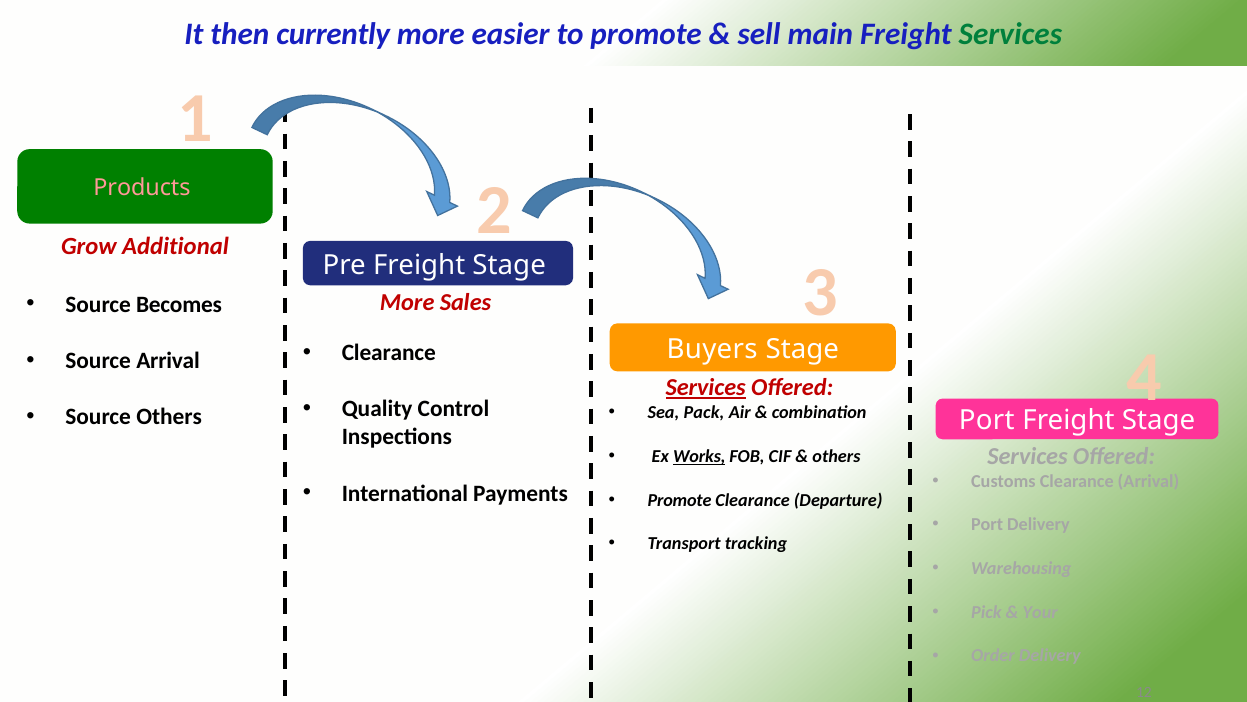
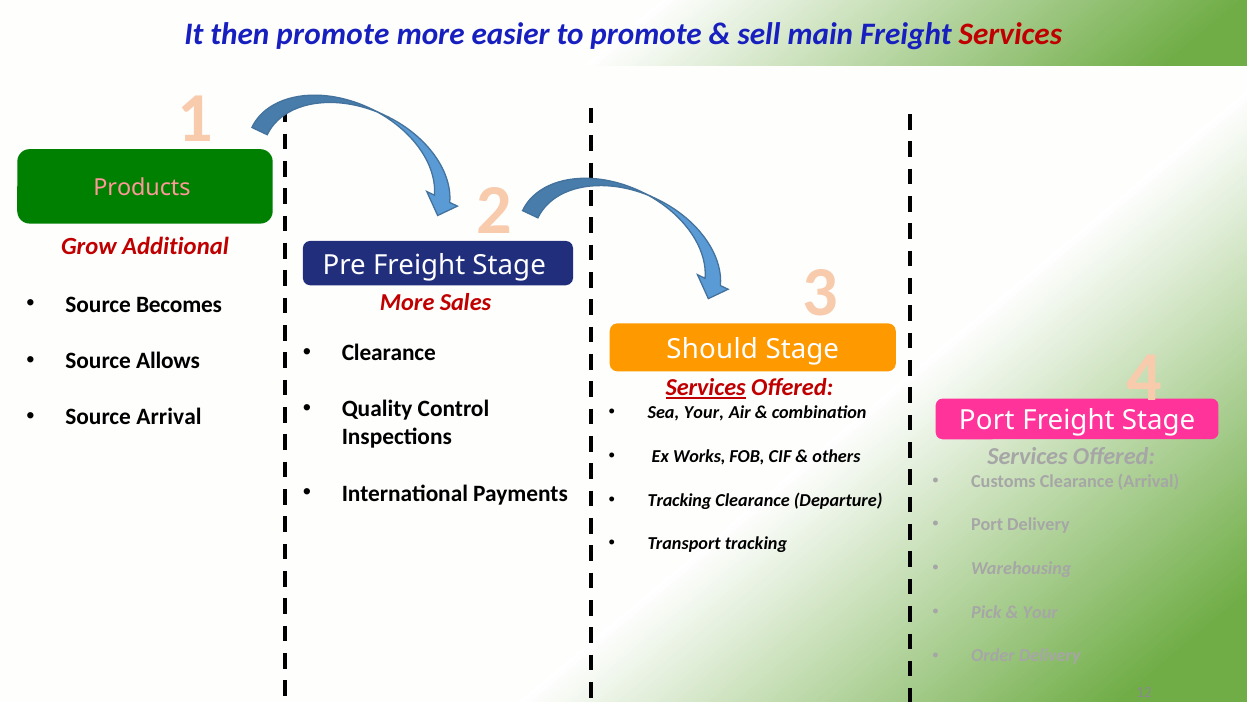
then currently: currently -> promote
Services at (1010, 34) colour: green -> red
Buyers: Buyers -> Should
Source Arrival: Arrival -> Allows
Sea Pack: Pack -> Your
Source Others: Others -> Arrival
Works underline: present -> none
Promote at (680, 500): Promote -> Tracking
